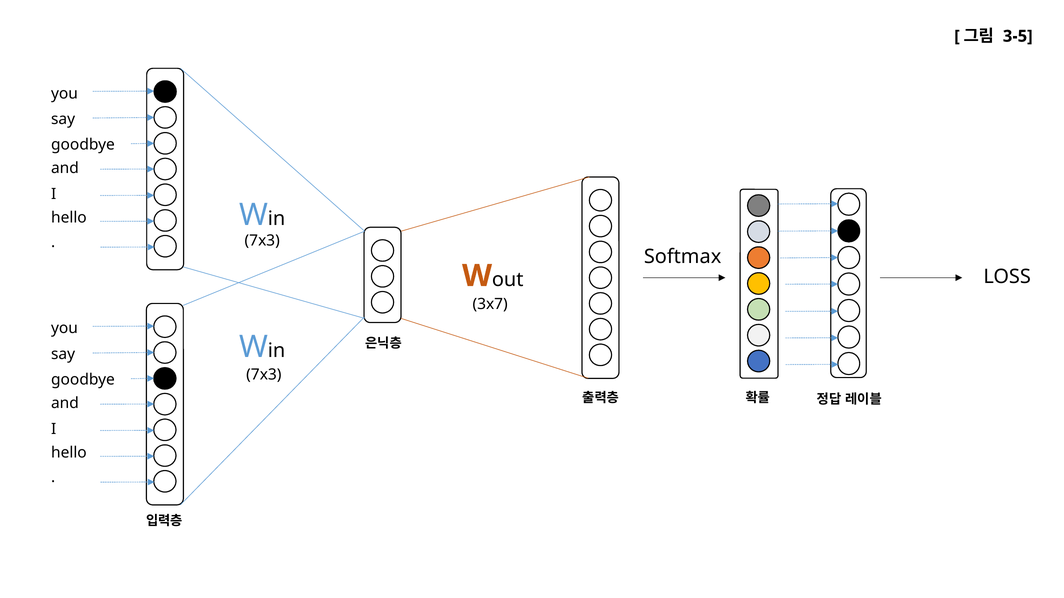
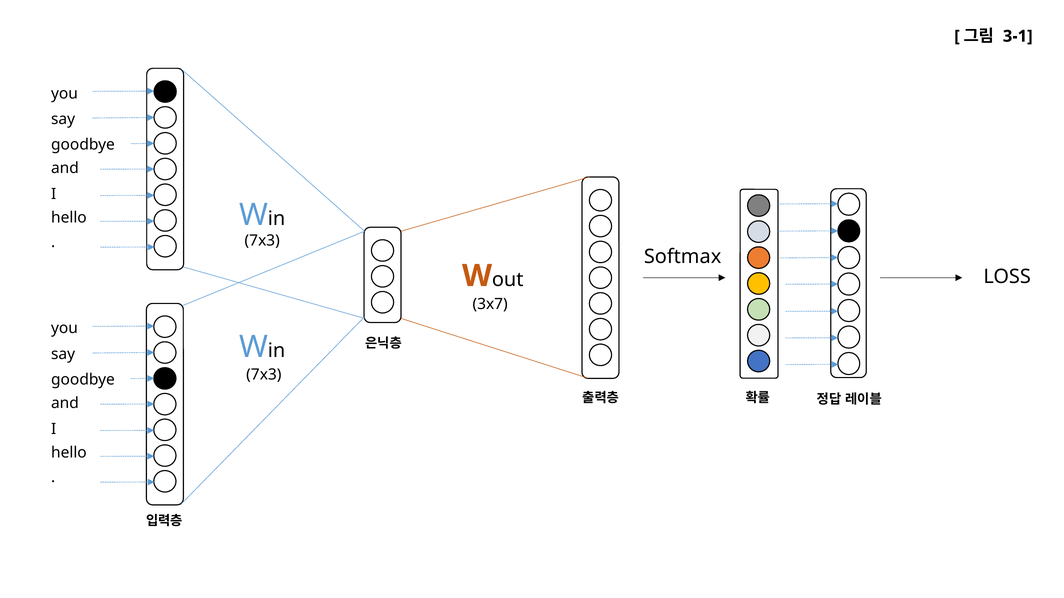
3-5: 3-5 -> 3-1
